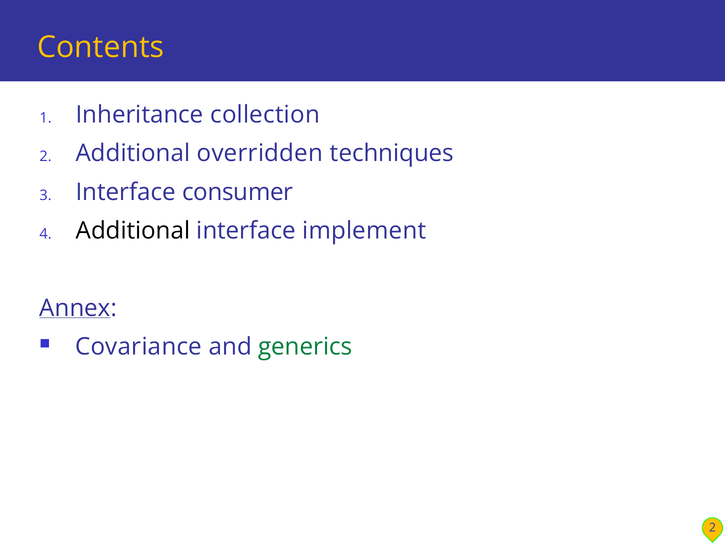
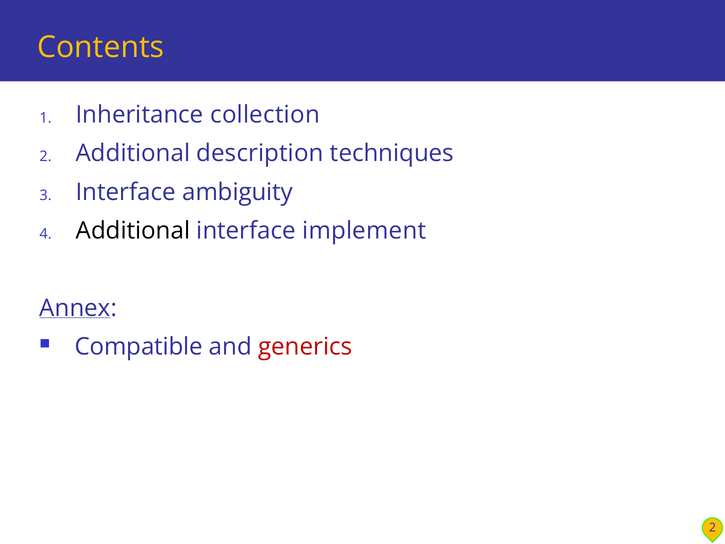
overridden: overridden -> description
consumer: consumer -> ambiguity
Covariance: Covariance -> Compatible
generics colour: green -> red
